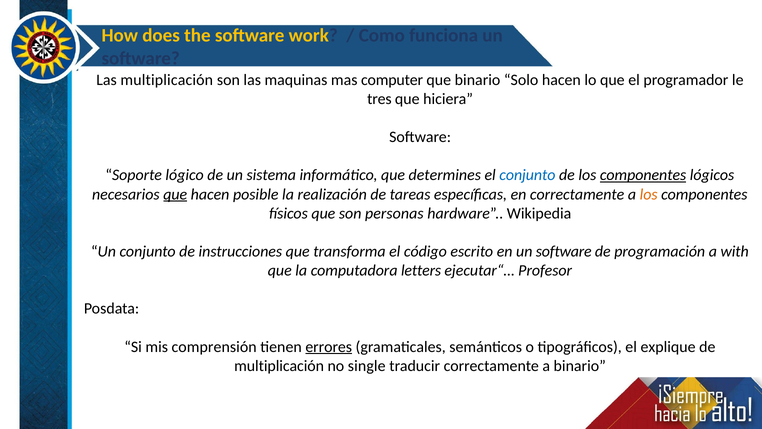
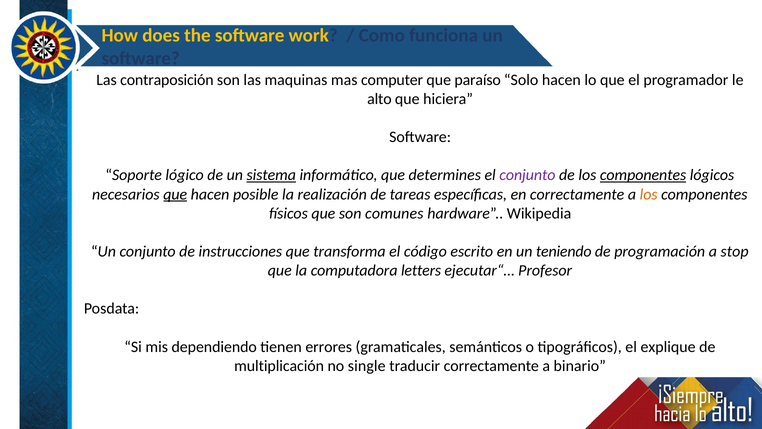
Las multiplicación: multiplicación -> contraposición
que binario: binario -> paraíso
tres: tres -> alto
sistema underline: none -> present
conjunto at (527, 175) colour: blue -> purple
personas: personas -> comunes
en un software: software -> teniendo
with: with -> stop
comprensión: comprensión -> dependiendo
errores underline: present -> none
